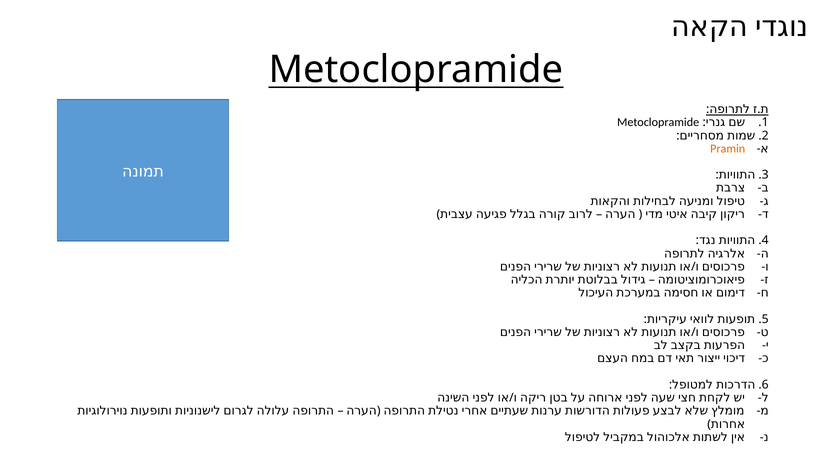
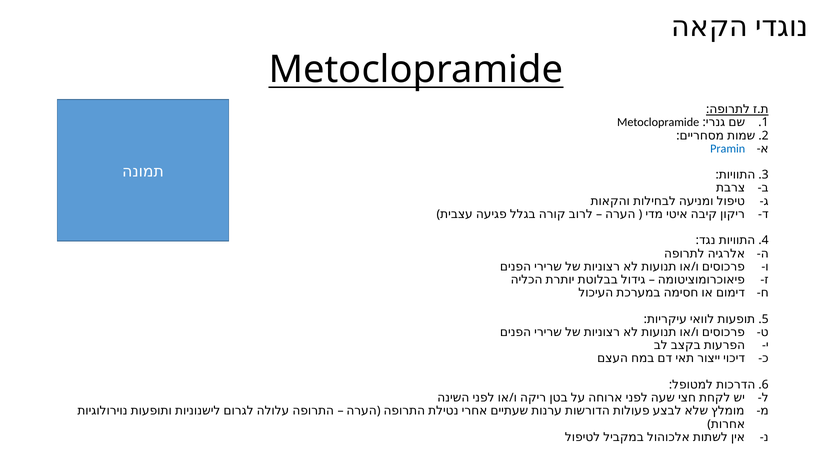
Pramin colour: orange -> blue
